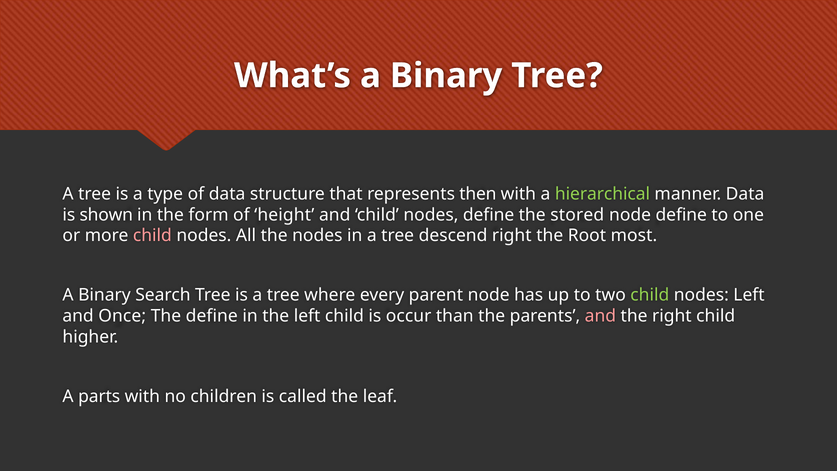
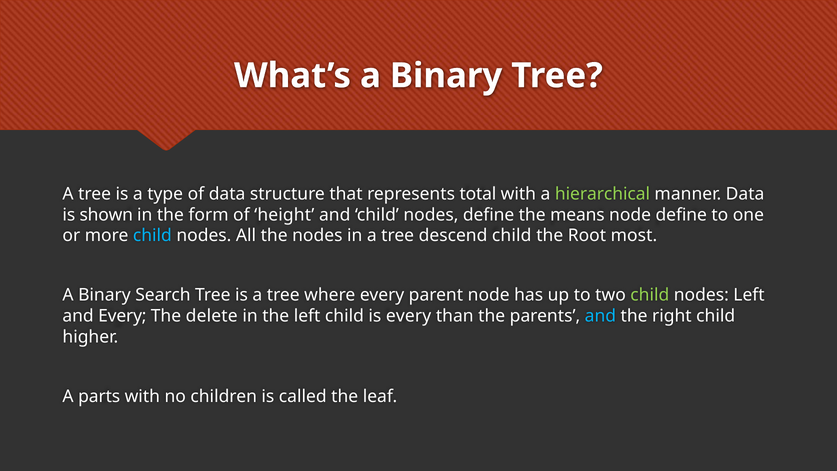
then: then -> total
stored: stored -> means
child at (152, 236) colour: pink -> light blue
descend right: right -> child
and Once: Once -> Every
The define: define -> delete
is occur: occur -> every
and at (600, 316) colour: pink -> light blue
